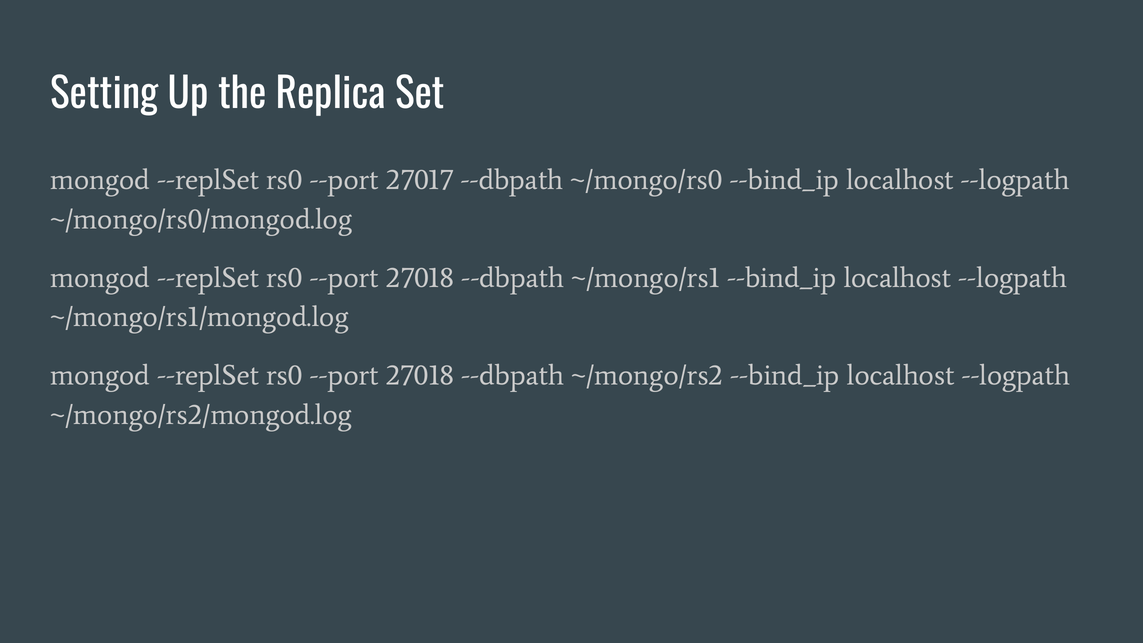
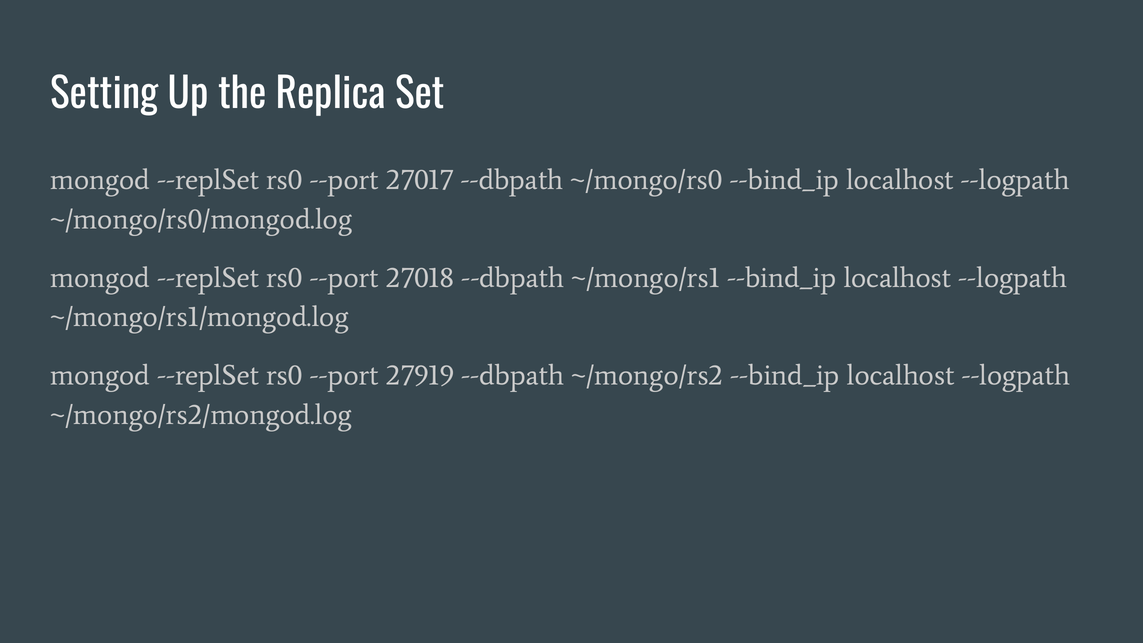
27018 at (420, 376): 27018 -> 27919
